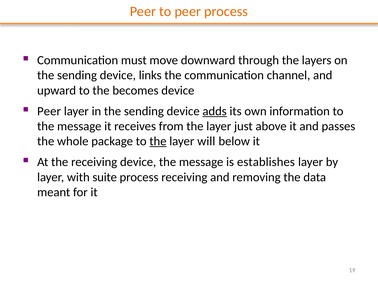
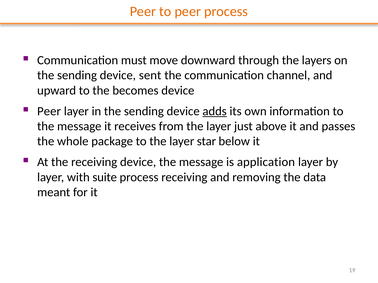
links: links -> sent
the at (158, 142) underline: present -> none
will: will -> star
establishes: establishes -> application
